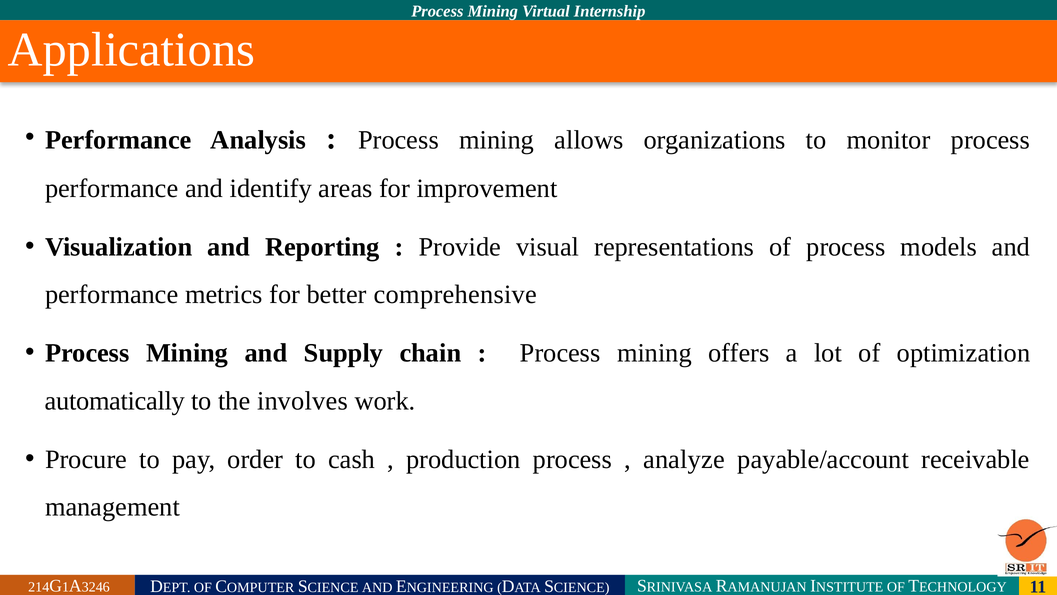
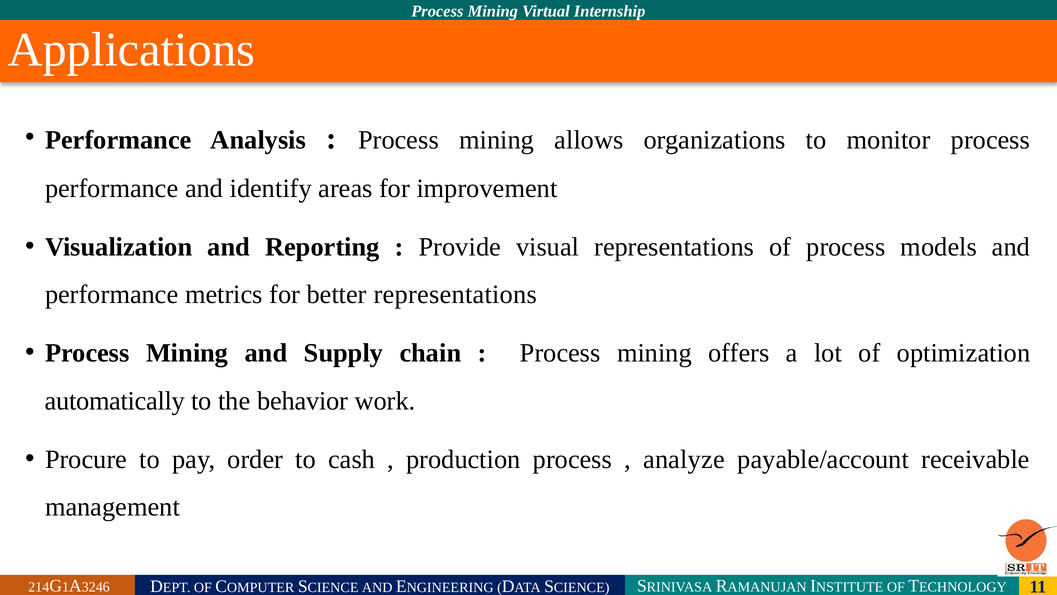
better comprehensive: comprehensive -> representations
involves: involves -> behavior
